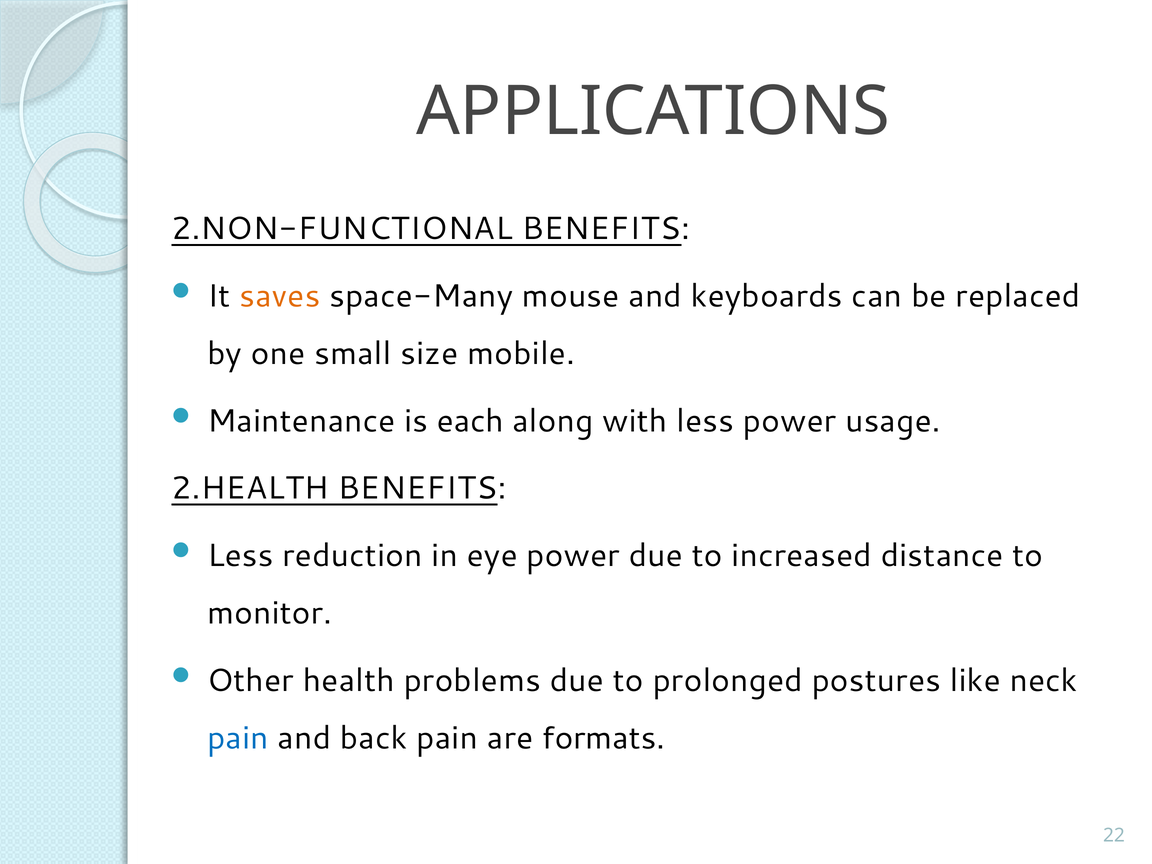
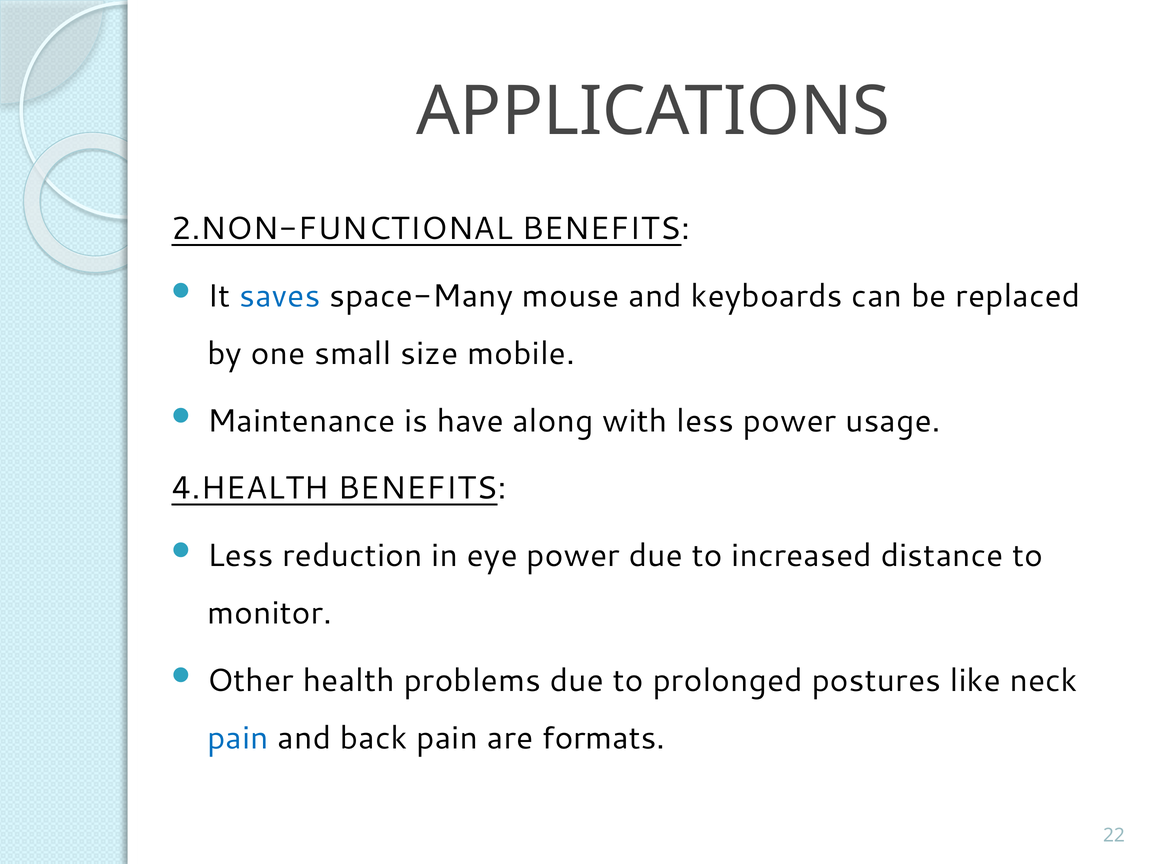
saves colour: orange -> blue
each: each -> have
2.HEALTH: 2.HEALTH -> 4.HEALTH
